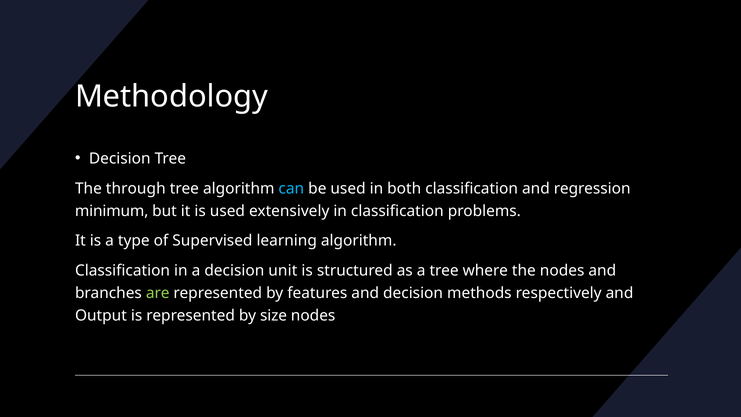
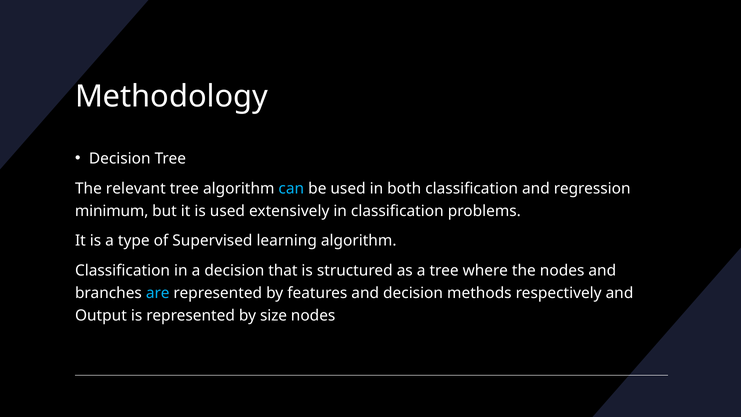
through: through -> relevant
unit: unit -> that
are colour: light green -> light blue
